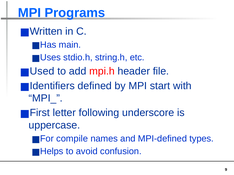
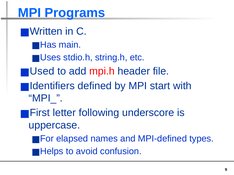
compile: compile -> elapsed
